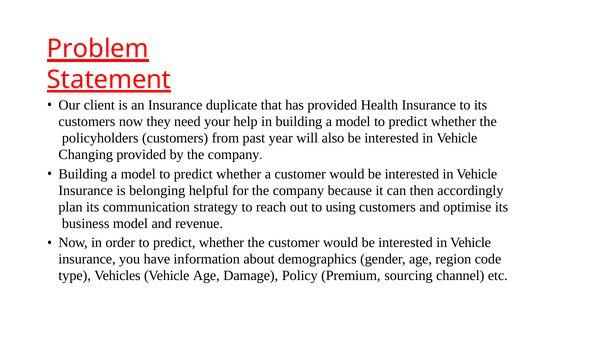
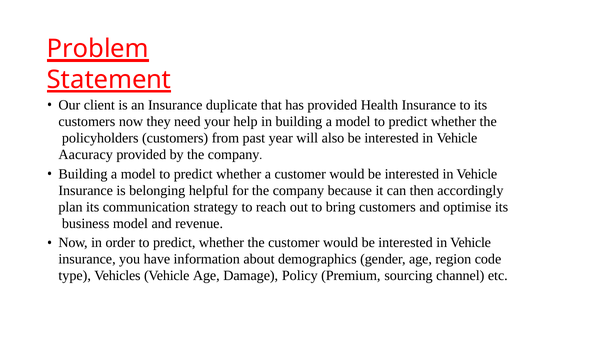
Changing: Changing -> Aacuracy
using: using -> bring
